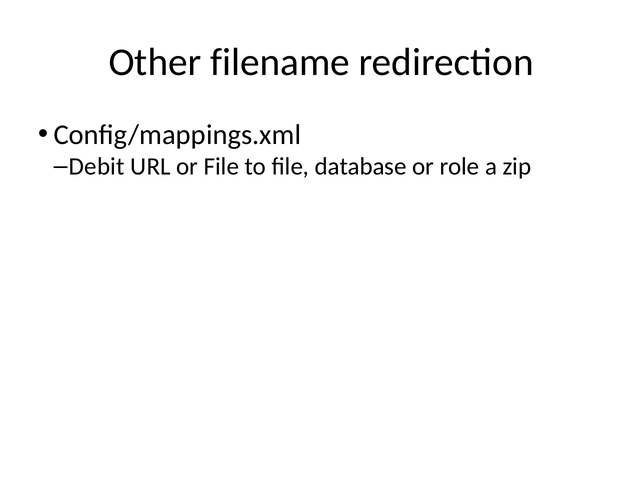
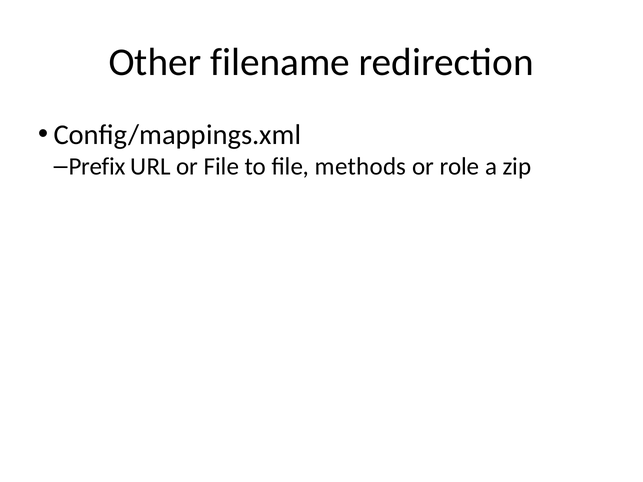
Debit: Debit -> Prefix
database: database -> methods
